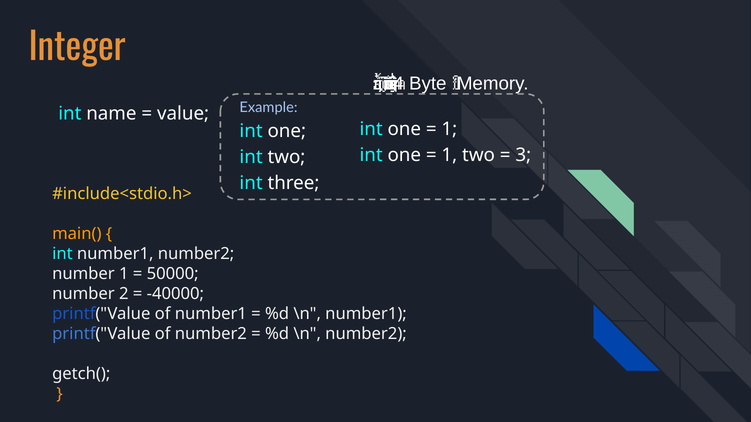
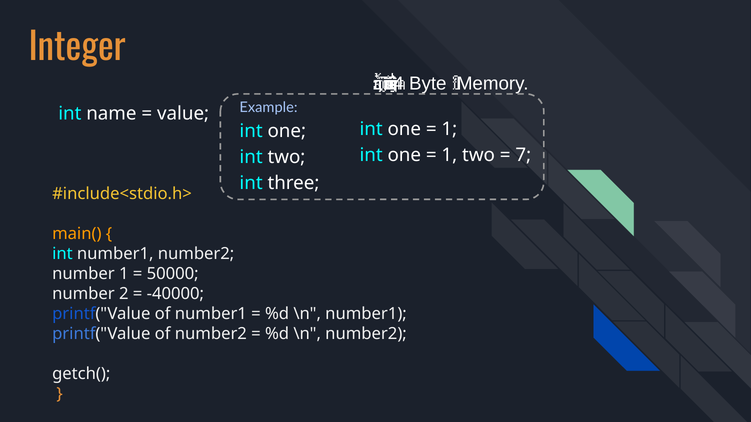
3: 3 -> 7
